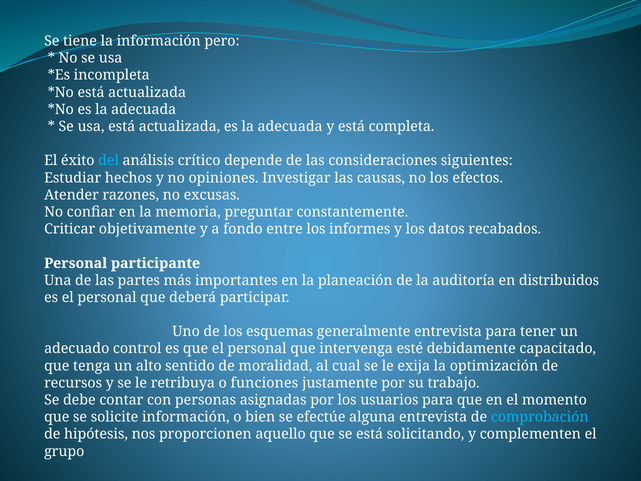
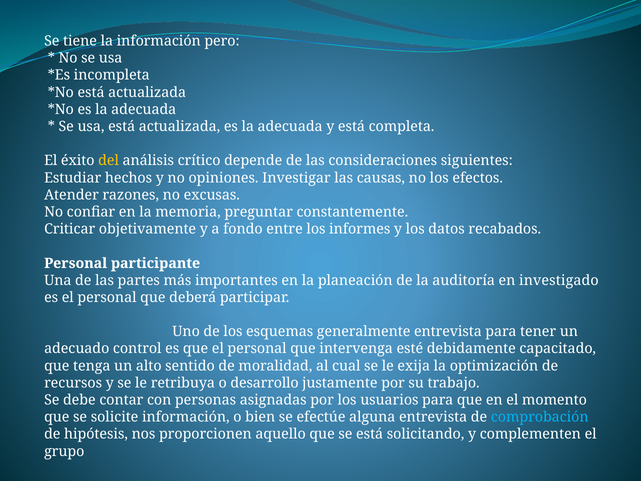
del colour: light blue -> yellow
distribuidos: distribuidos -> investigado
funciones: funciones -> desarrollo
